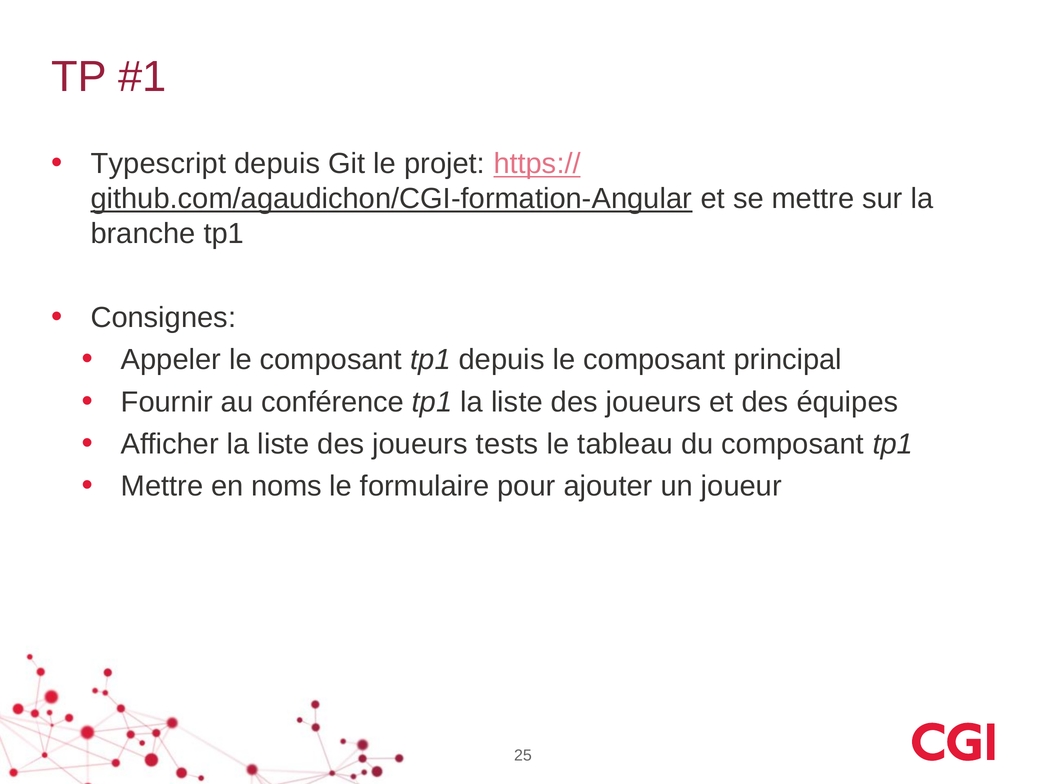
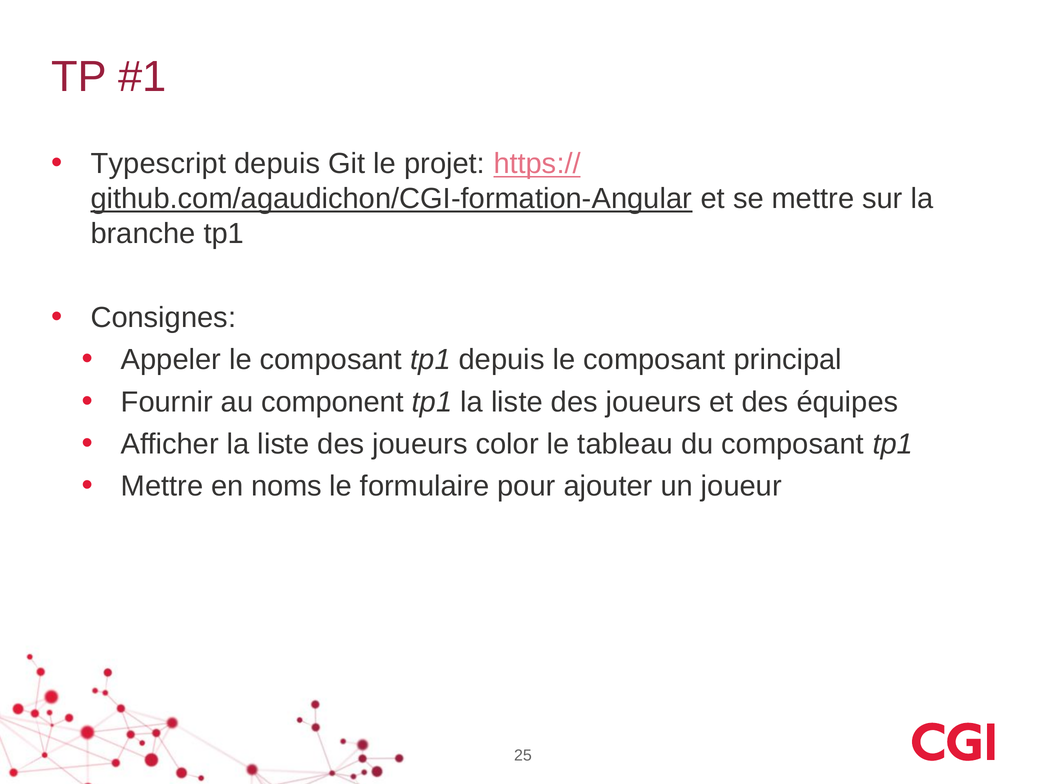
conférence: conférence -> component
tests: tests -> color
